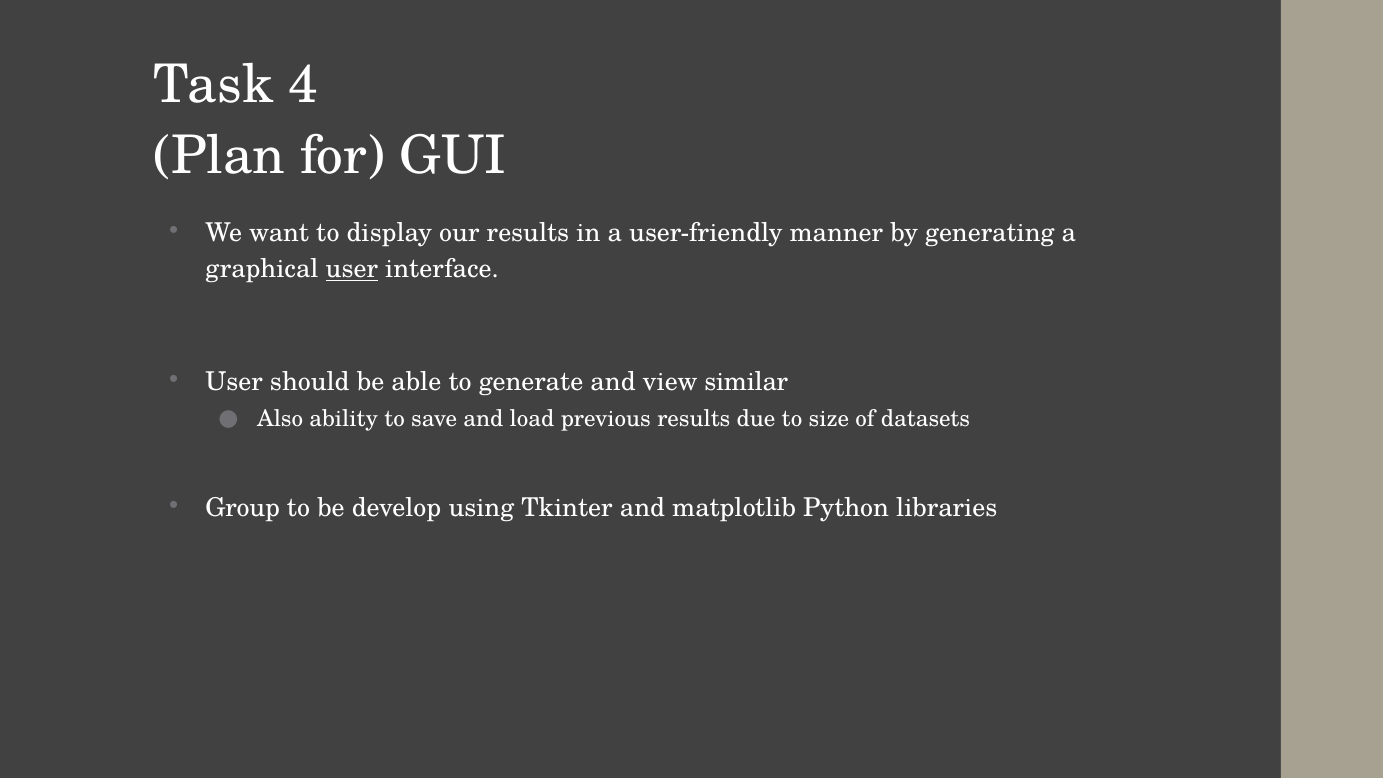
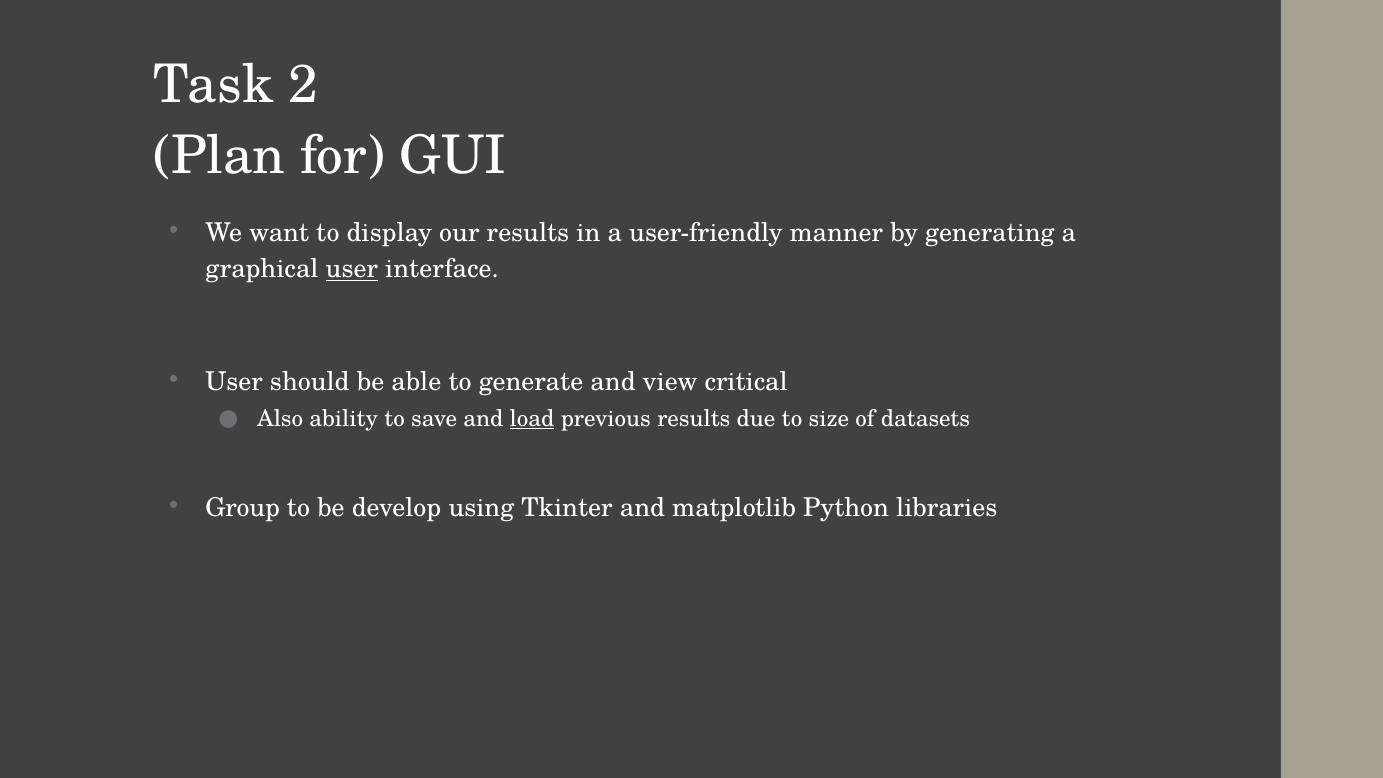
4: 4 -> 2
similar: similar -> critical
load underline: none -> present
